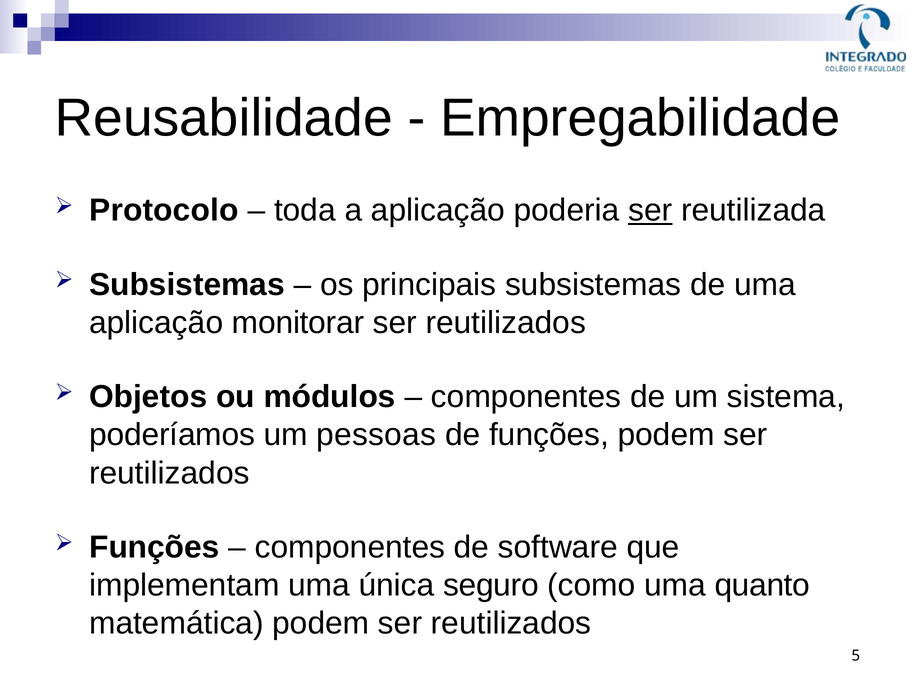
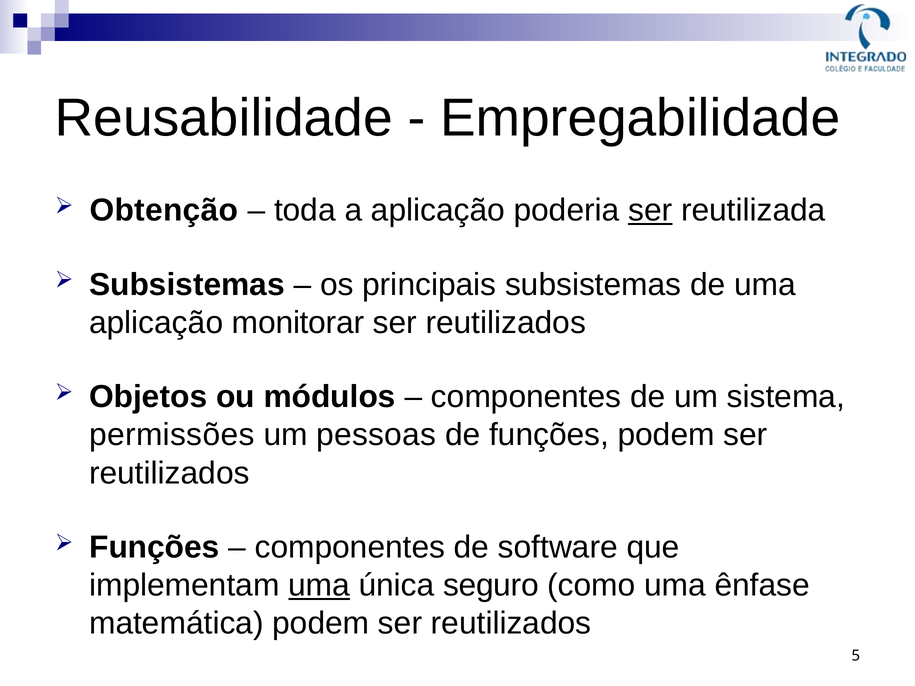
Protocolo: Protocolo -> Obtenção
poderíamos: poderíamos -> permissões
uma at (319, 586) underline: none -> present
quanto: quanto -> ênfase
